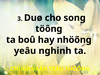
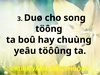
nhöõng: nhöõng -> chuùng
nghinh: nghinh -> töôûng
